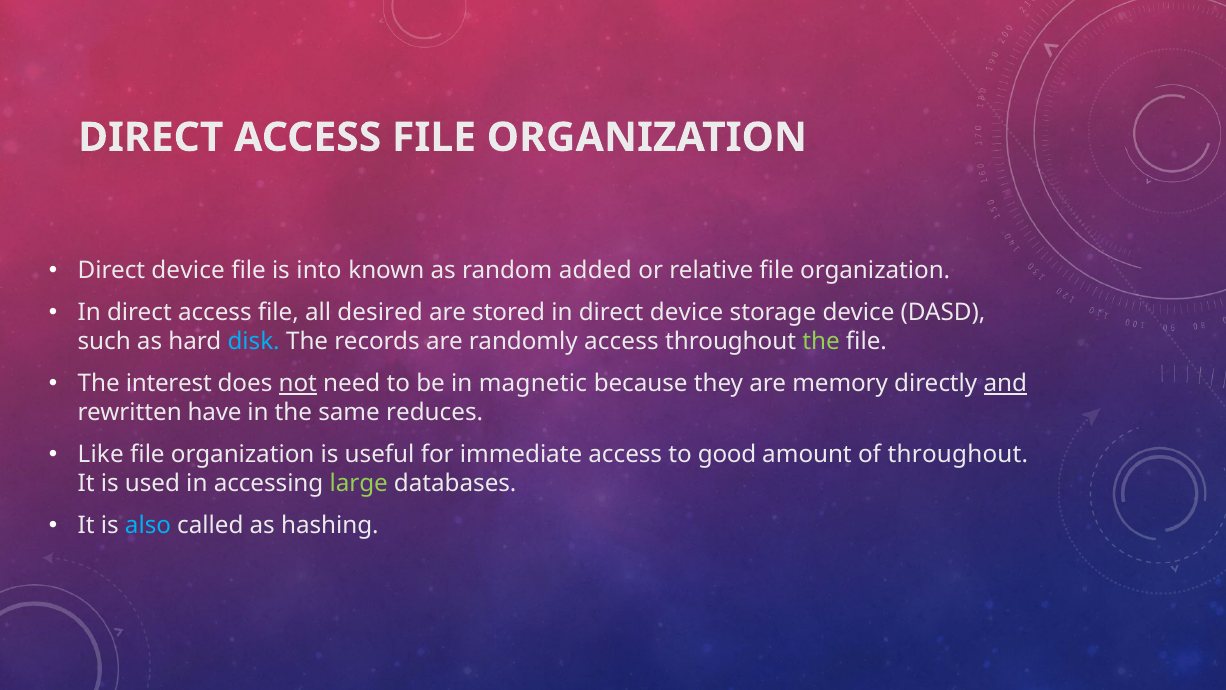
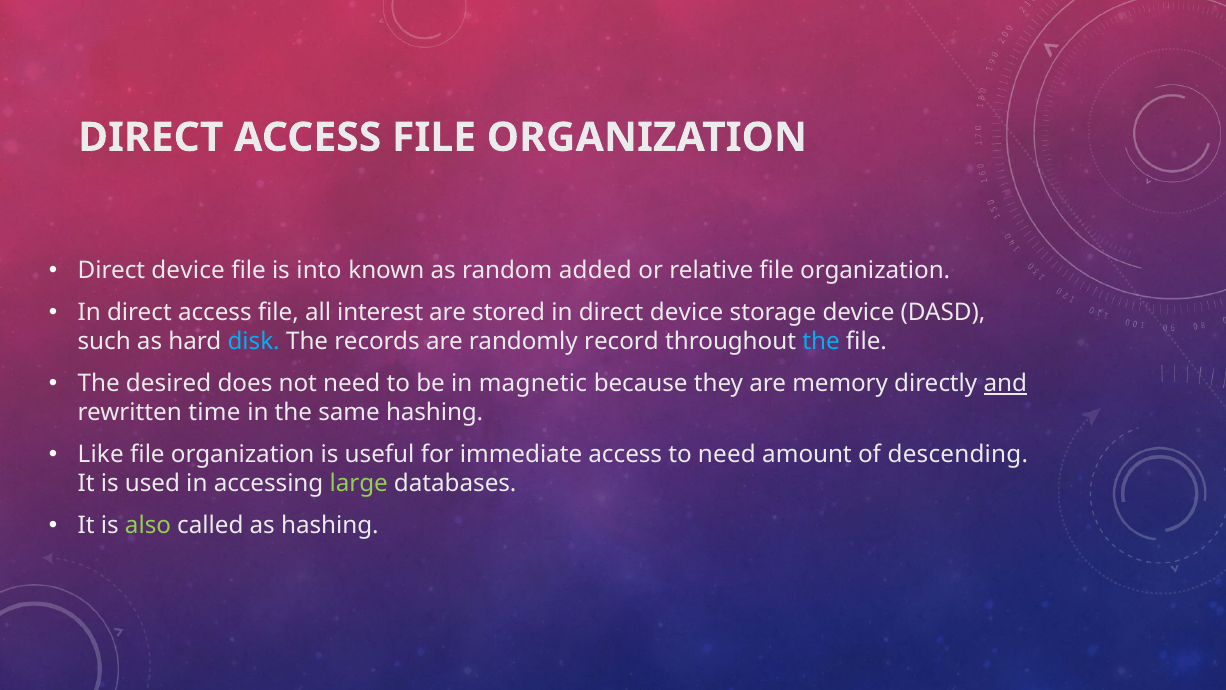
desired: desired -> interest
randomly access: access -> record
the at (821, 341) colour: light green -> light blue
interest: interest -> desired
not underline: present -> none
have: have -> time
same reduces: reduces -> hashing
to good: good -> need
of throughout: throughout -> descending
also colour: light blue -> light green
